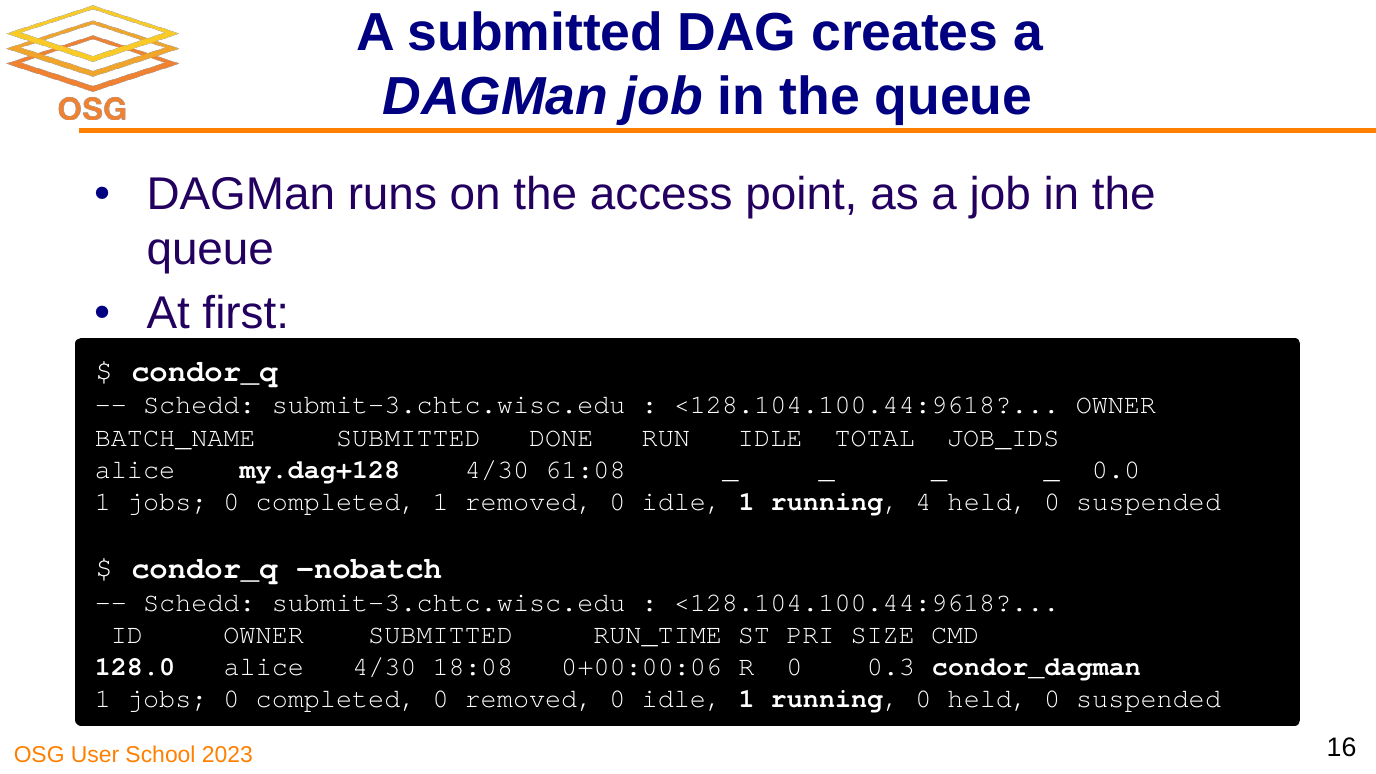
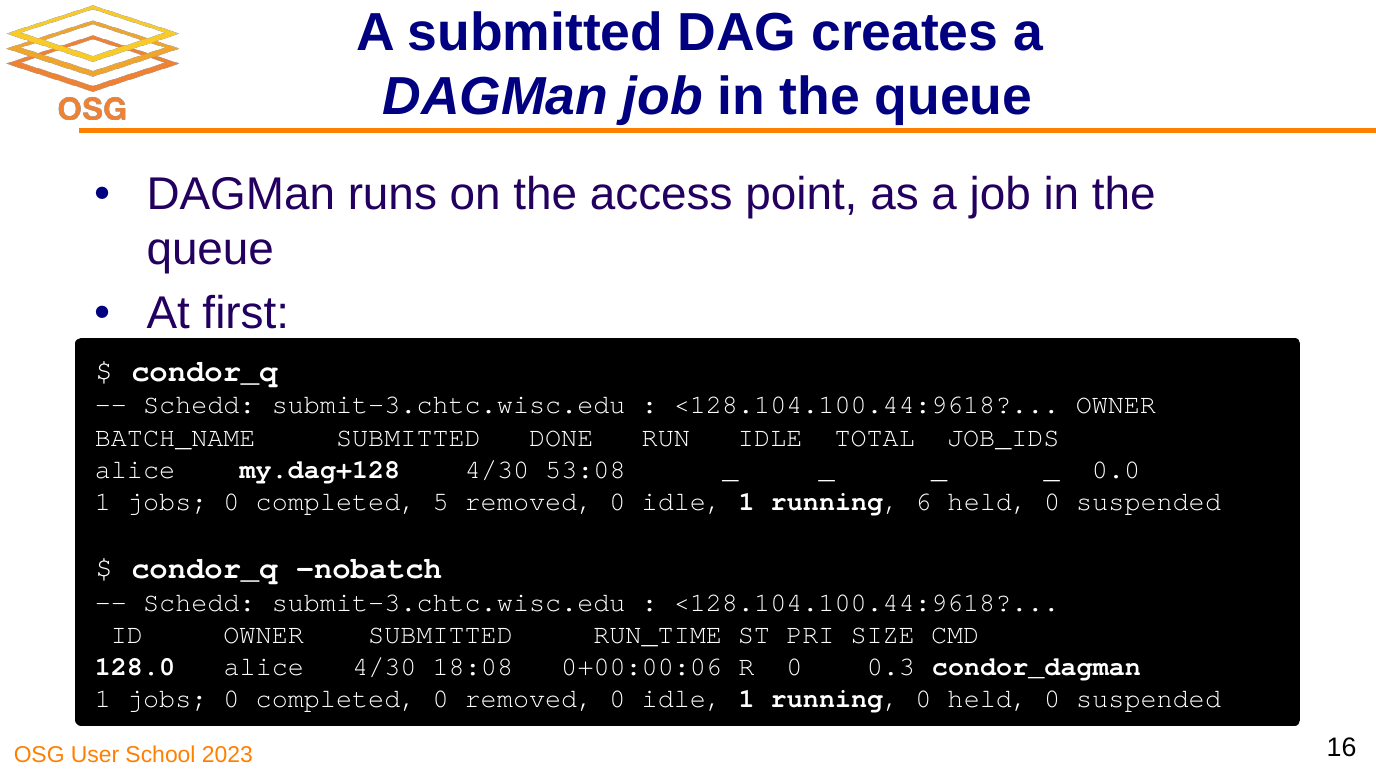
61:08: 61:08 -> 53:08
completed 1: 1 -> 5
4: 4 -> 6
